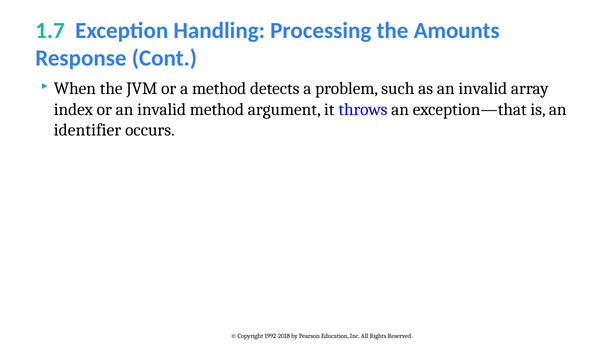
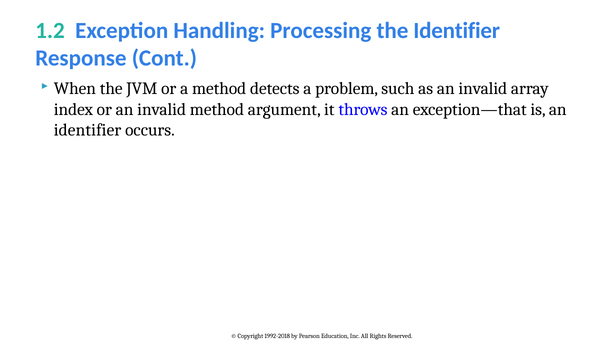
1.7: 1.7 -> 1.2
the Amounts: Amounts -> Identifier
